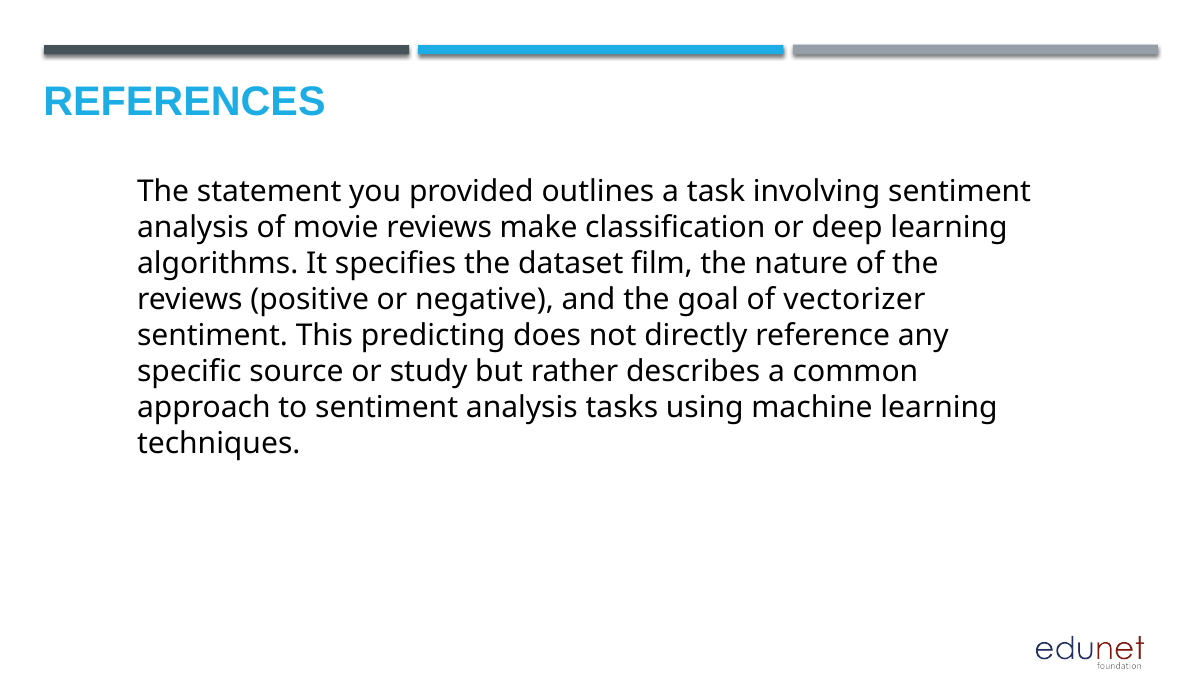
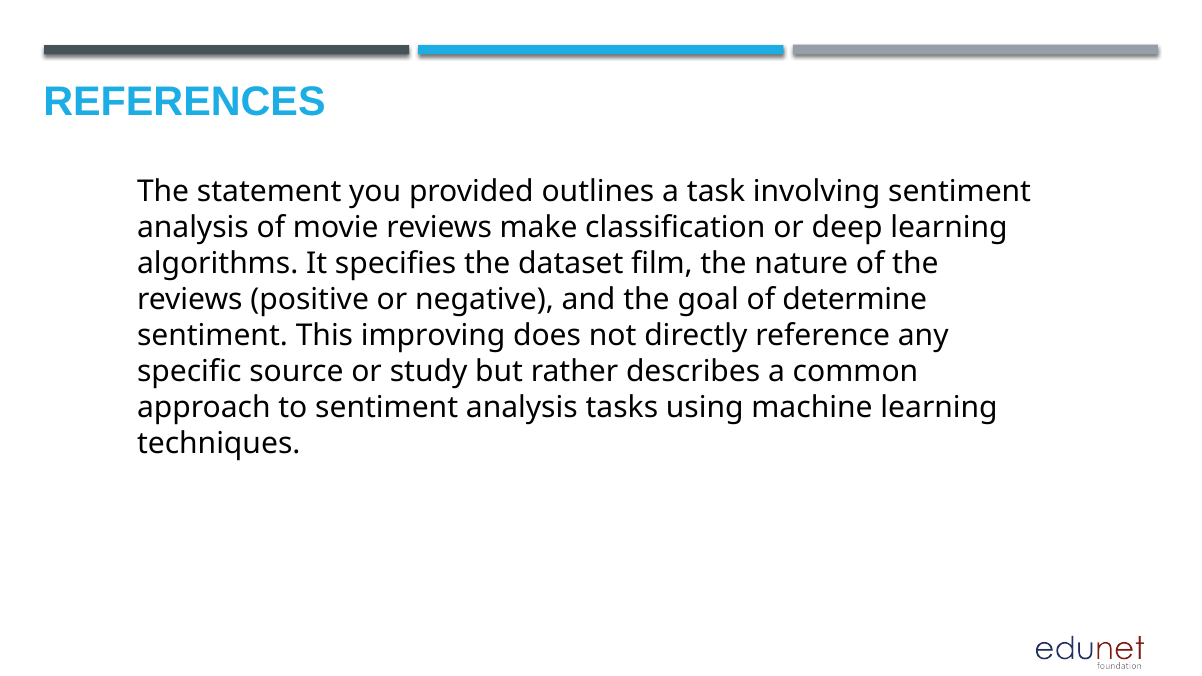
vectorizer: vectorizer -> determine
predicting: predicting -> improving
